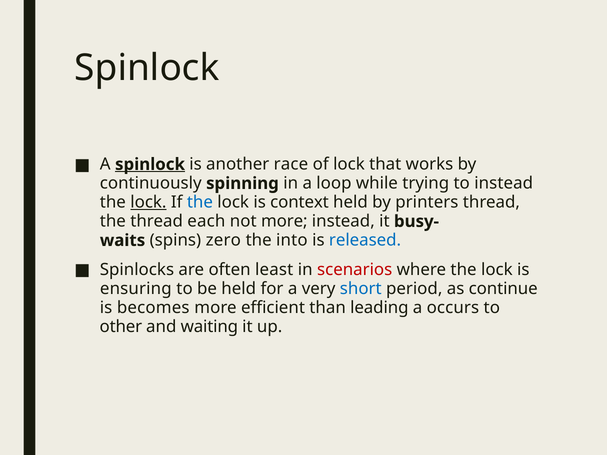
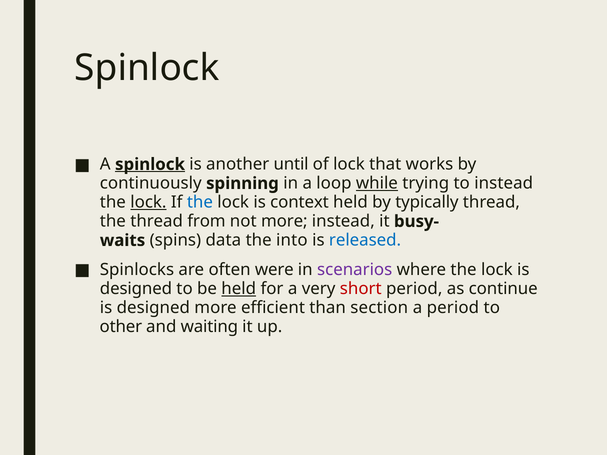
race: race -> until
while underline: none -> present
printers: printers -> typically
each: each -> from
zero: zero -> data
least: least -> were
scenarios colour: red -> purple
ensuring at (136, 289): ensuring -> designed
held at (239, 289) underline: none -> present
short colour: blue -> red
becomes at (153, 308): becomes -> designed
leading: leading -> section
a occurs: occurs -> period
